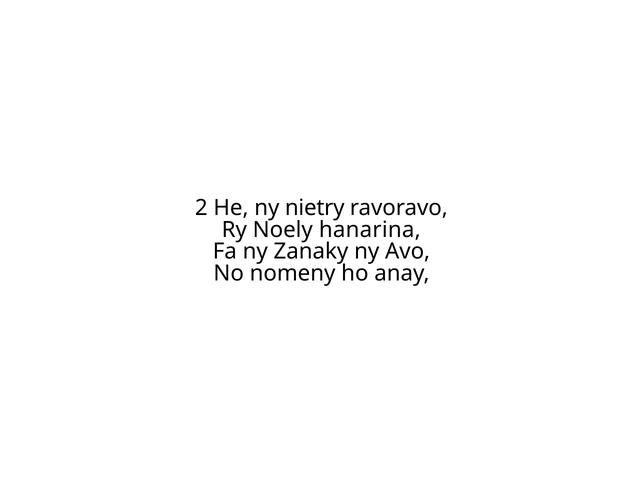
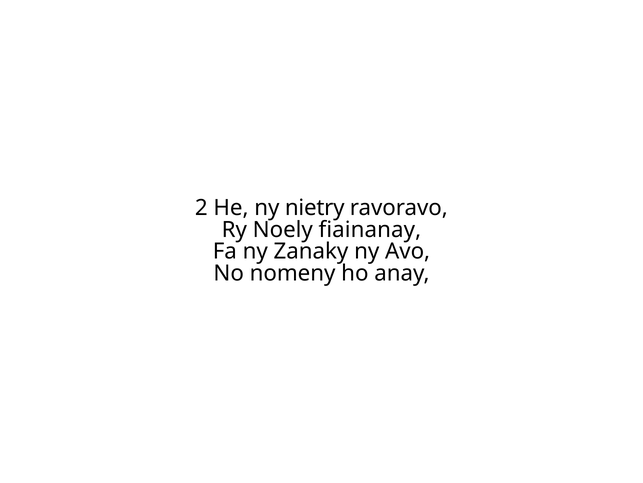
hanarina: hanarina -> fiainanay
